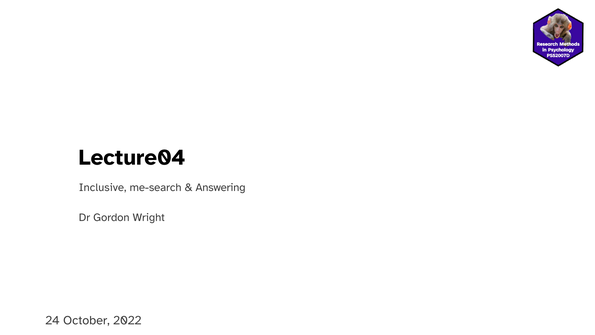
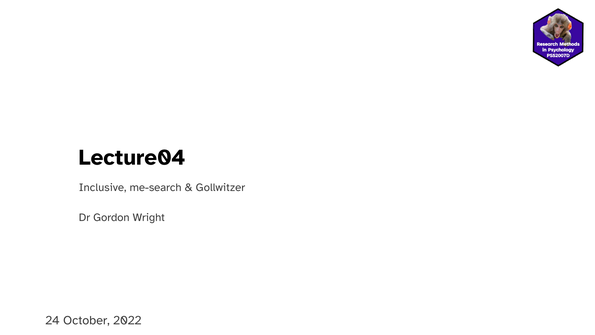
Answering: Answering -> Gollwitzer
